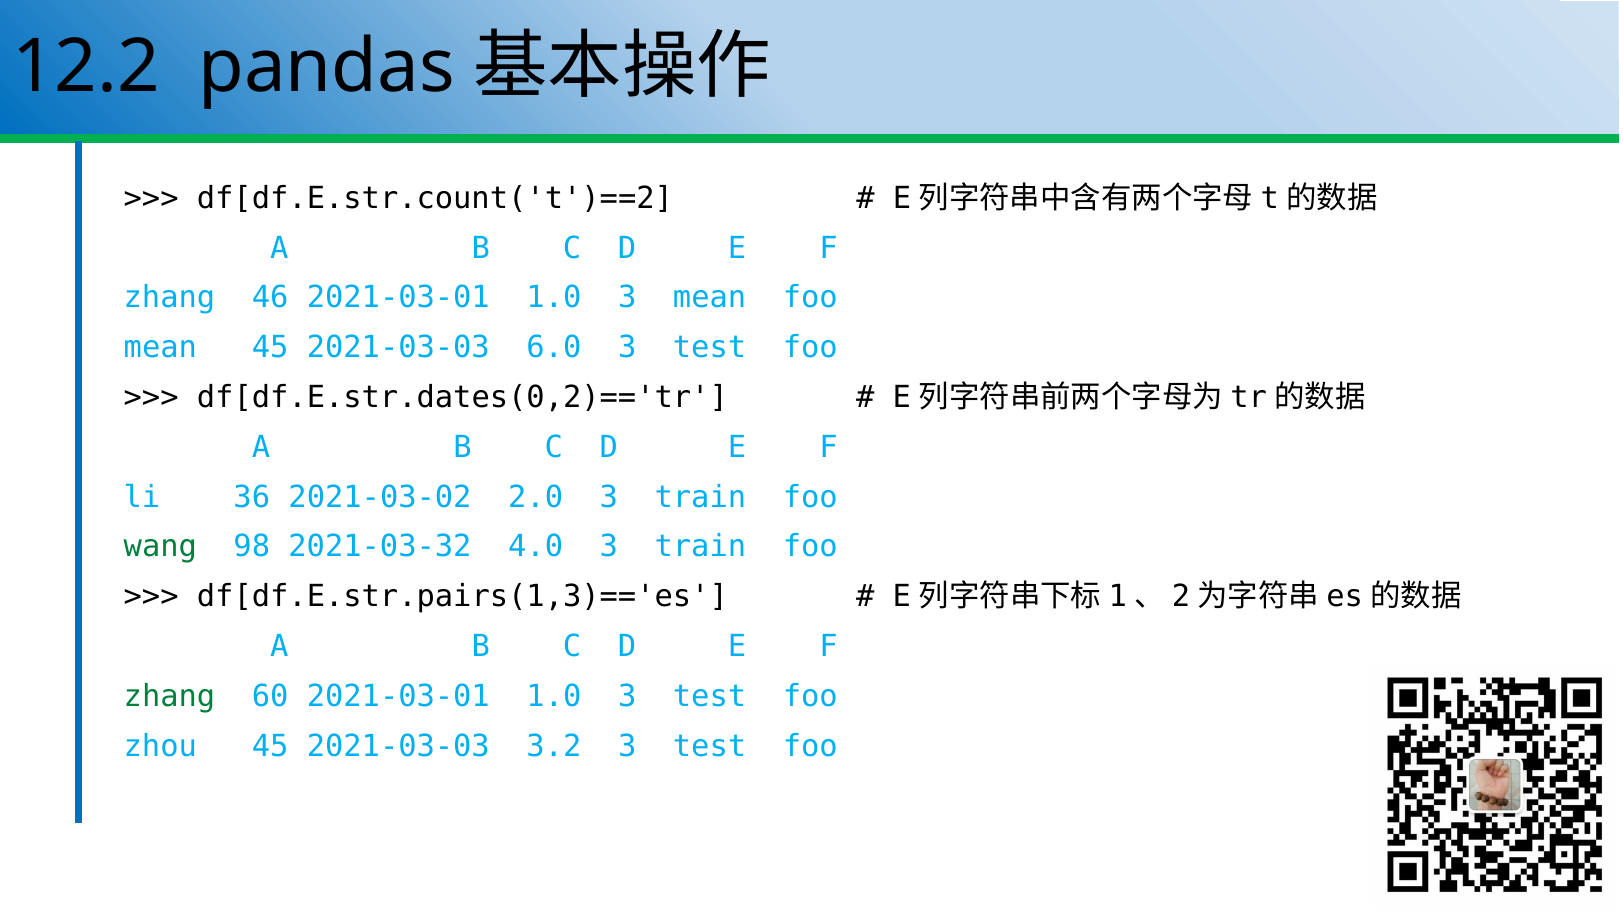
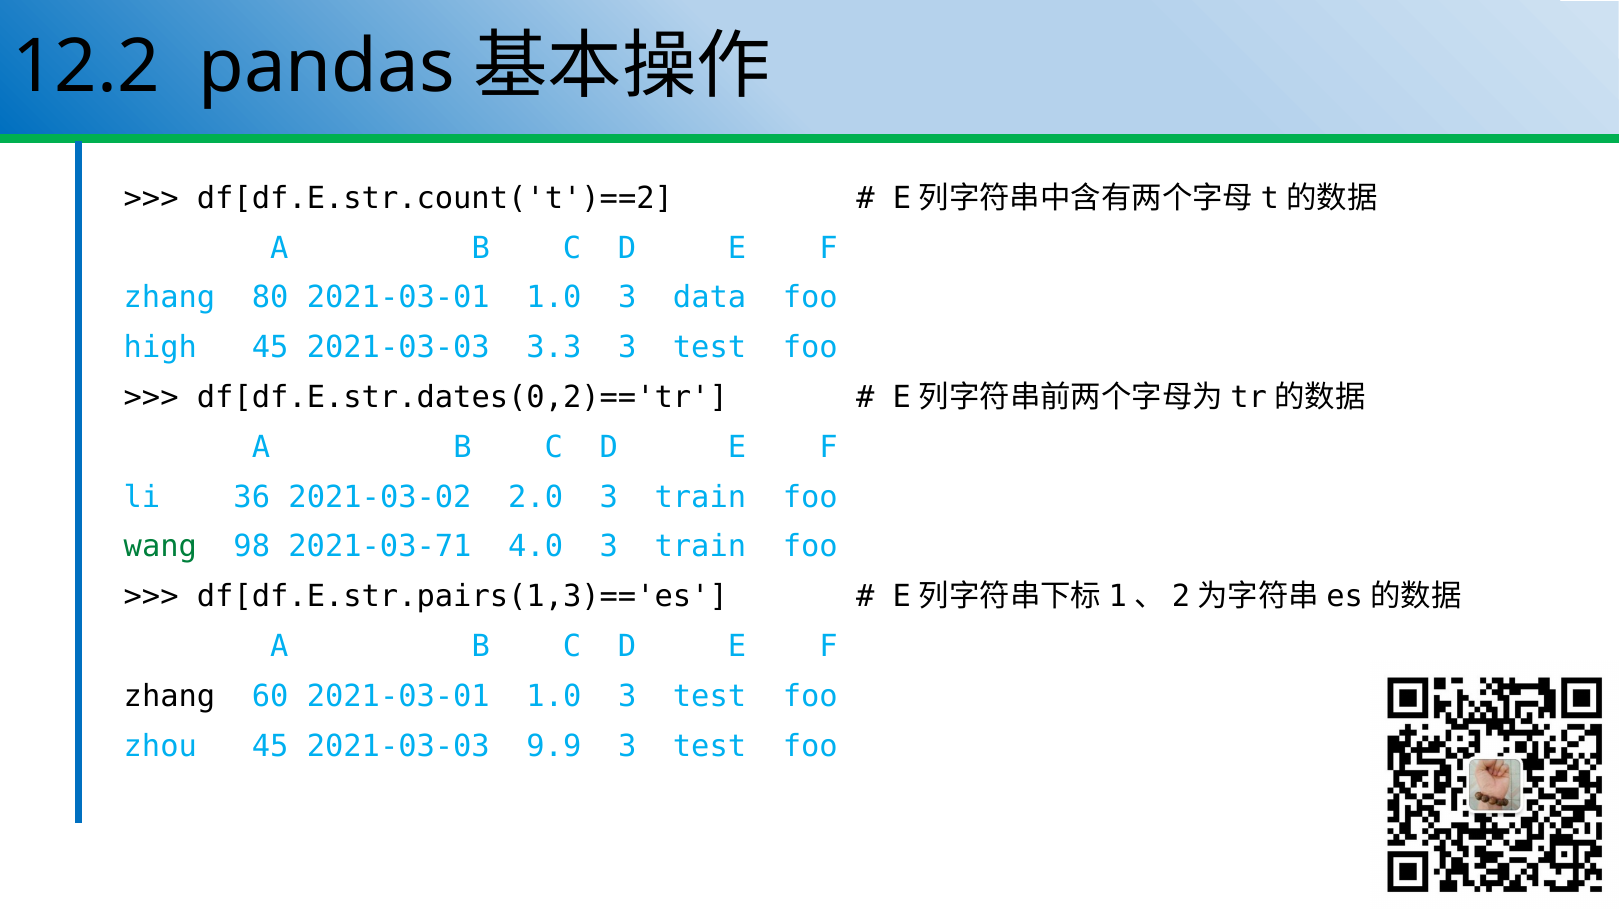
46: 46 -> 80
3 mean: mean -> data
mean at (160, 348): mean -> high
6.0: 6.0 -> 3.3
2021-03-32: 2021-03-32 -> 2021-03-71
zhang at (169, 696) colour: green -> black
3.2: 3.2 -> 9.9
